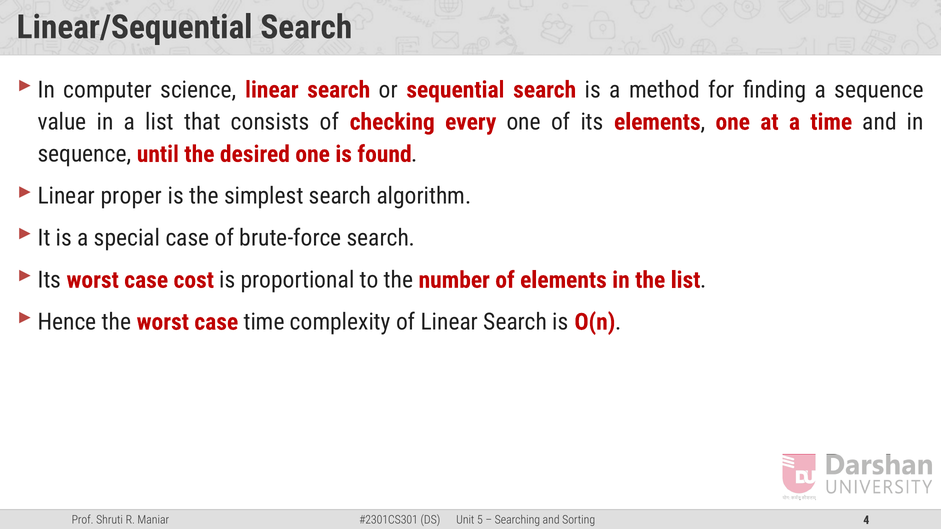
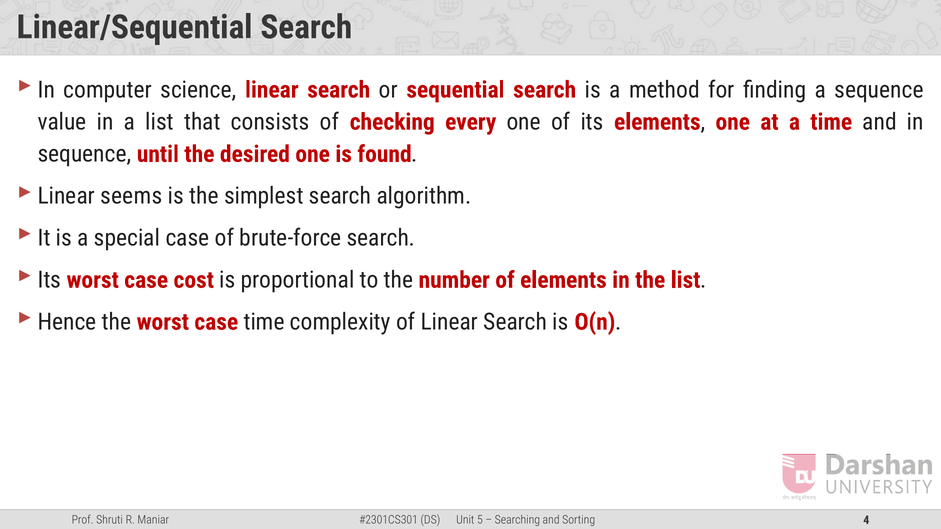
proper: proper -> seems
